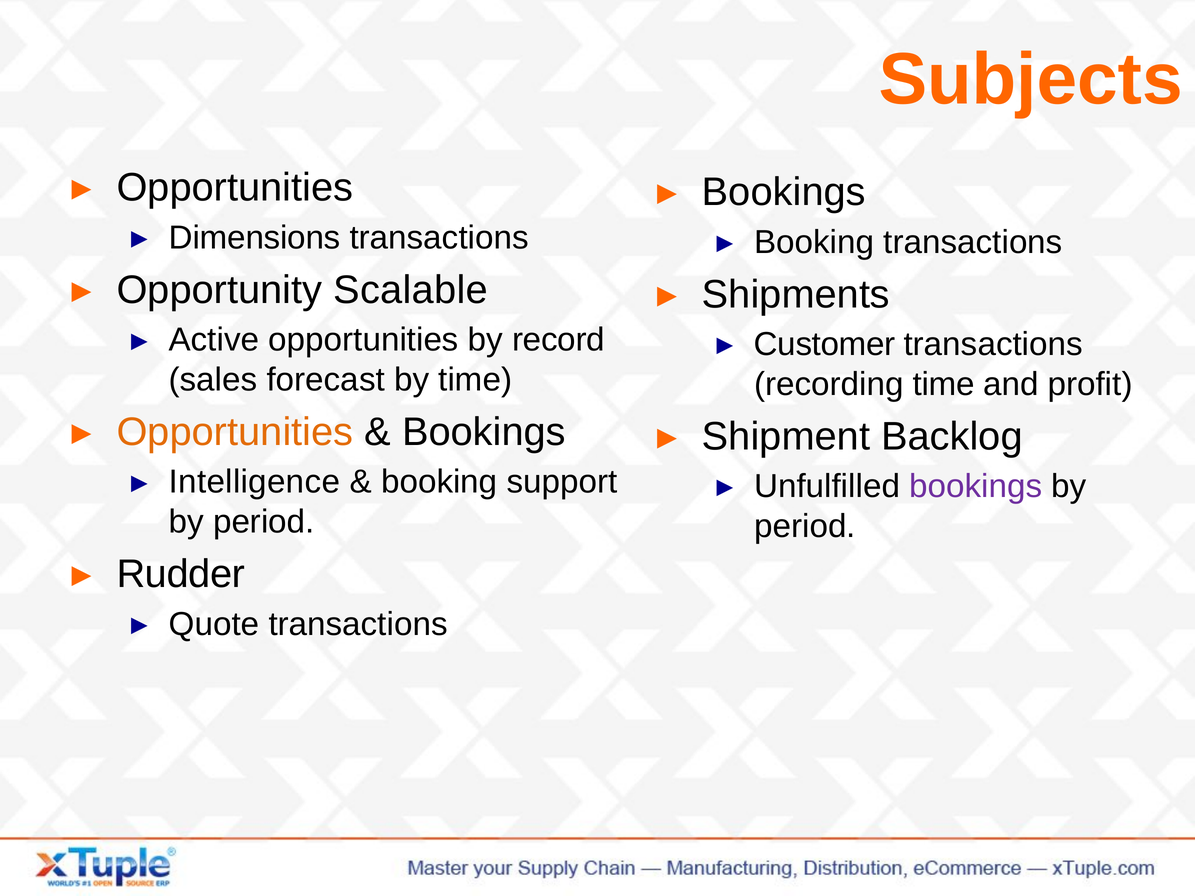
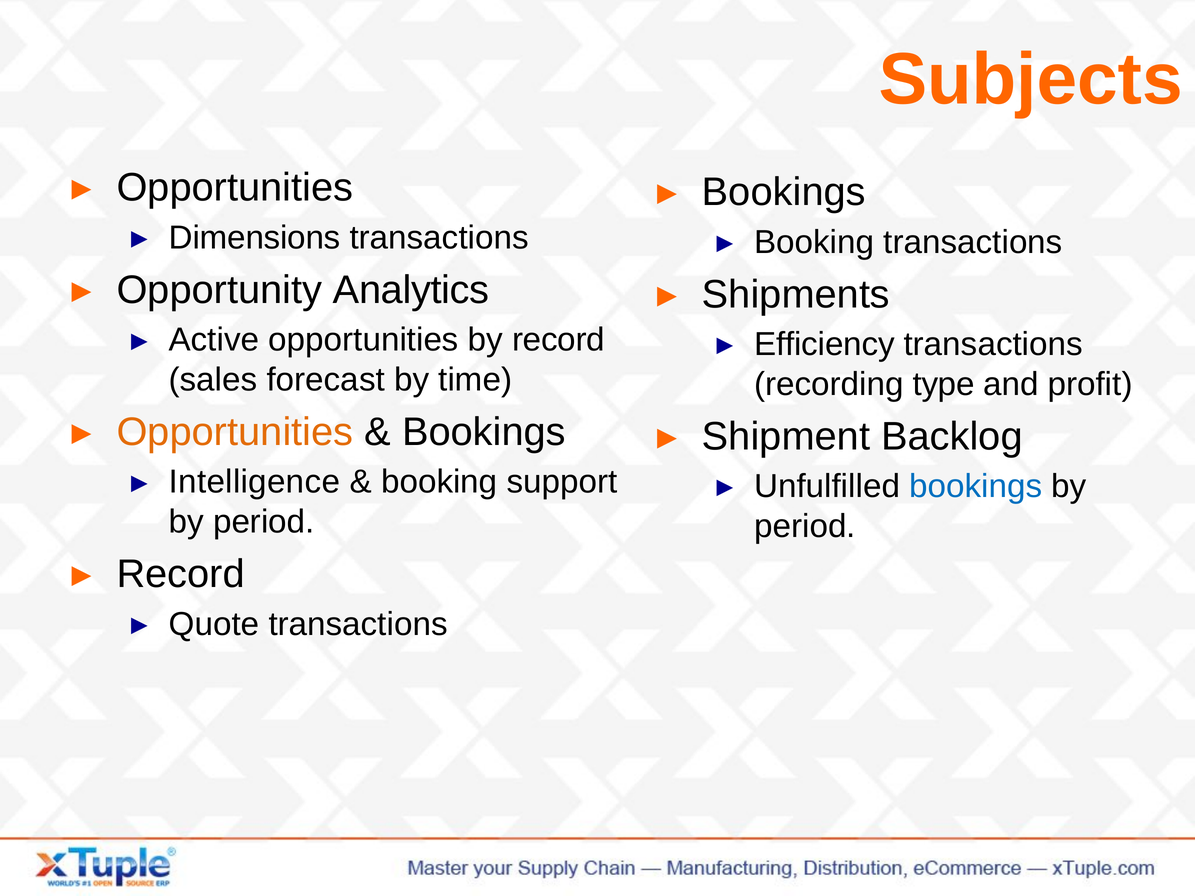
Scalable: Scalable -> Analytics
Customer: Customer -> Efficiency
recording time: time -> type
bookings at (976, 487) colour: purple -> blue
Rudder at (181, 574): Rudder -> Record
